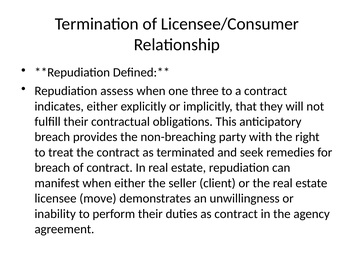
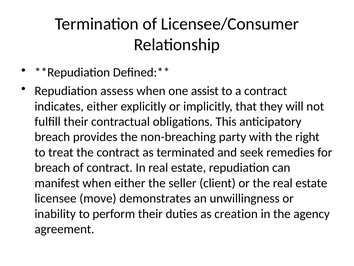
three: three -> assist
as contract: contract -> creation
